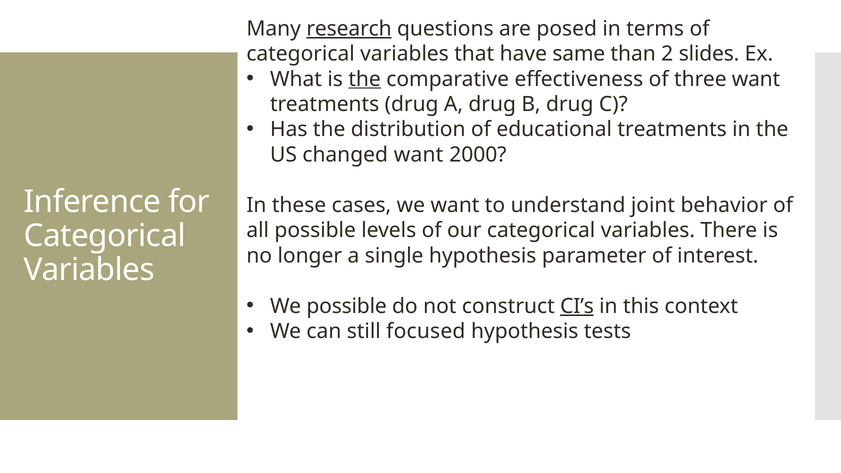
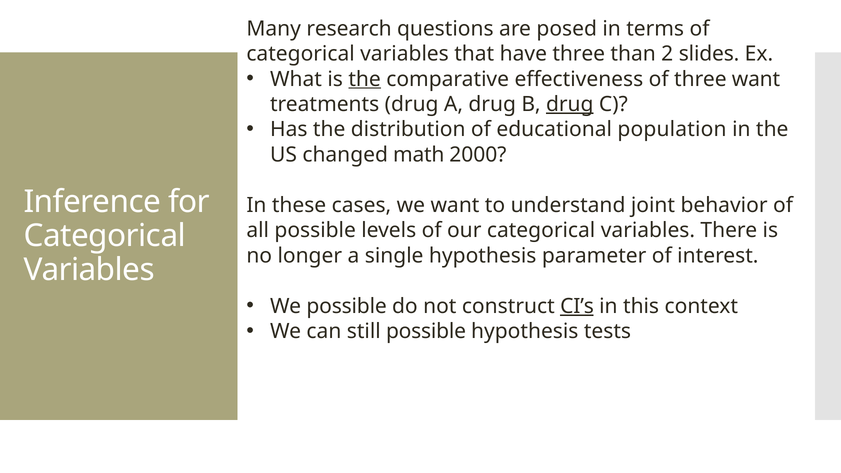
research underline: present -> none
have same: same -> three
drug at (570, 104) underline: none -> present
educational treatments: treatments -> population
changed want: want -> math
still focused: focused -> possible
